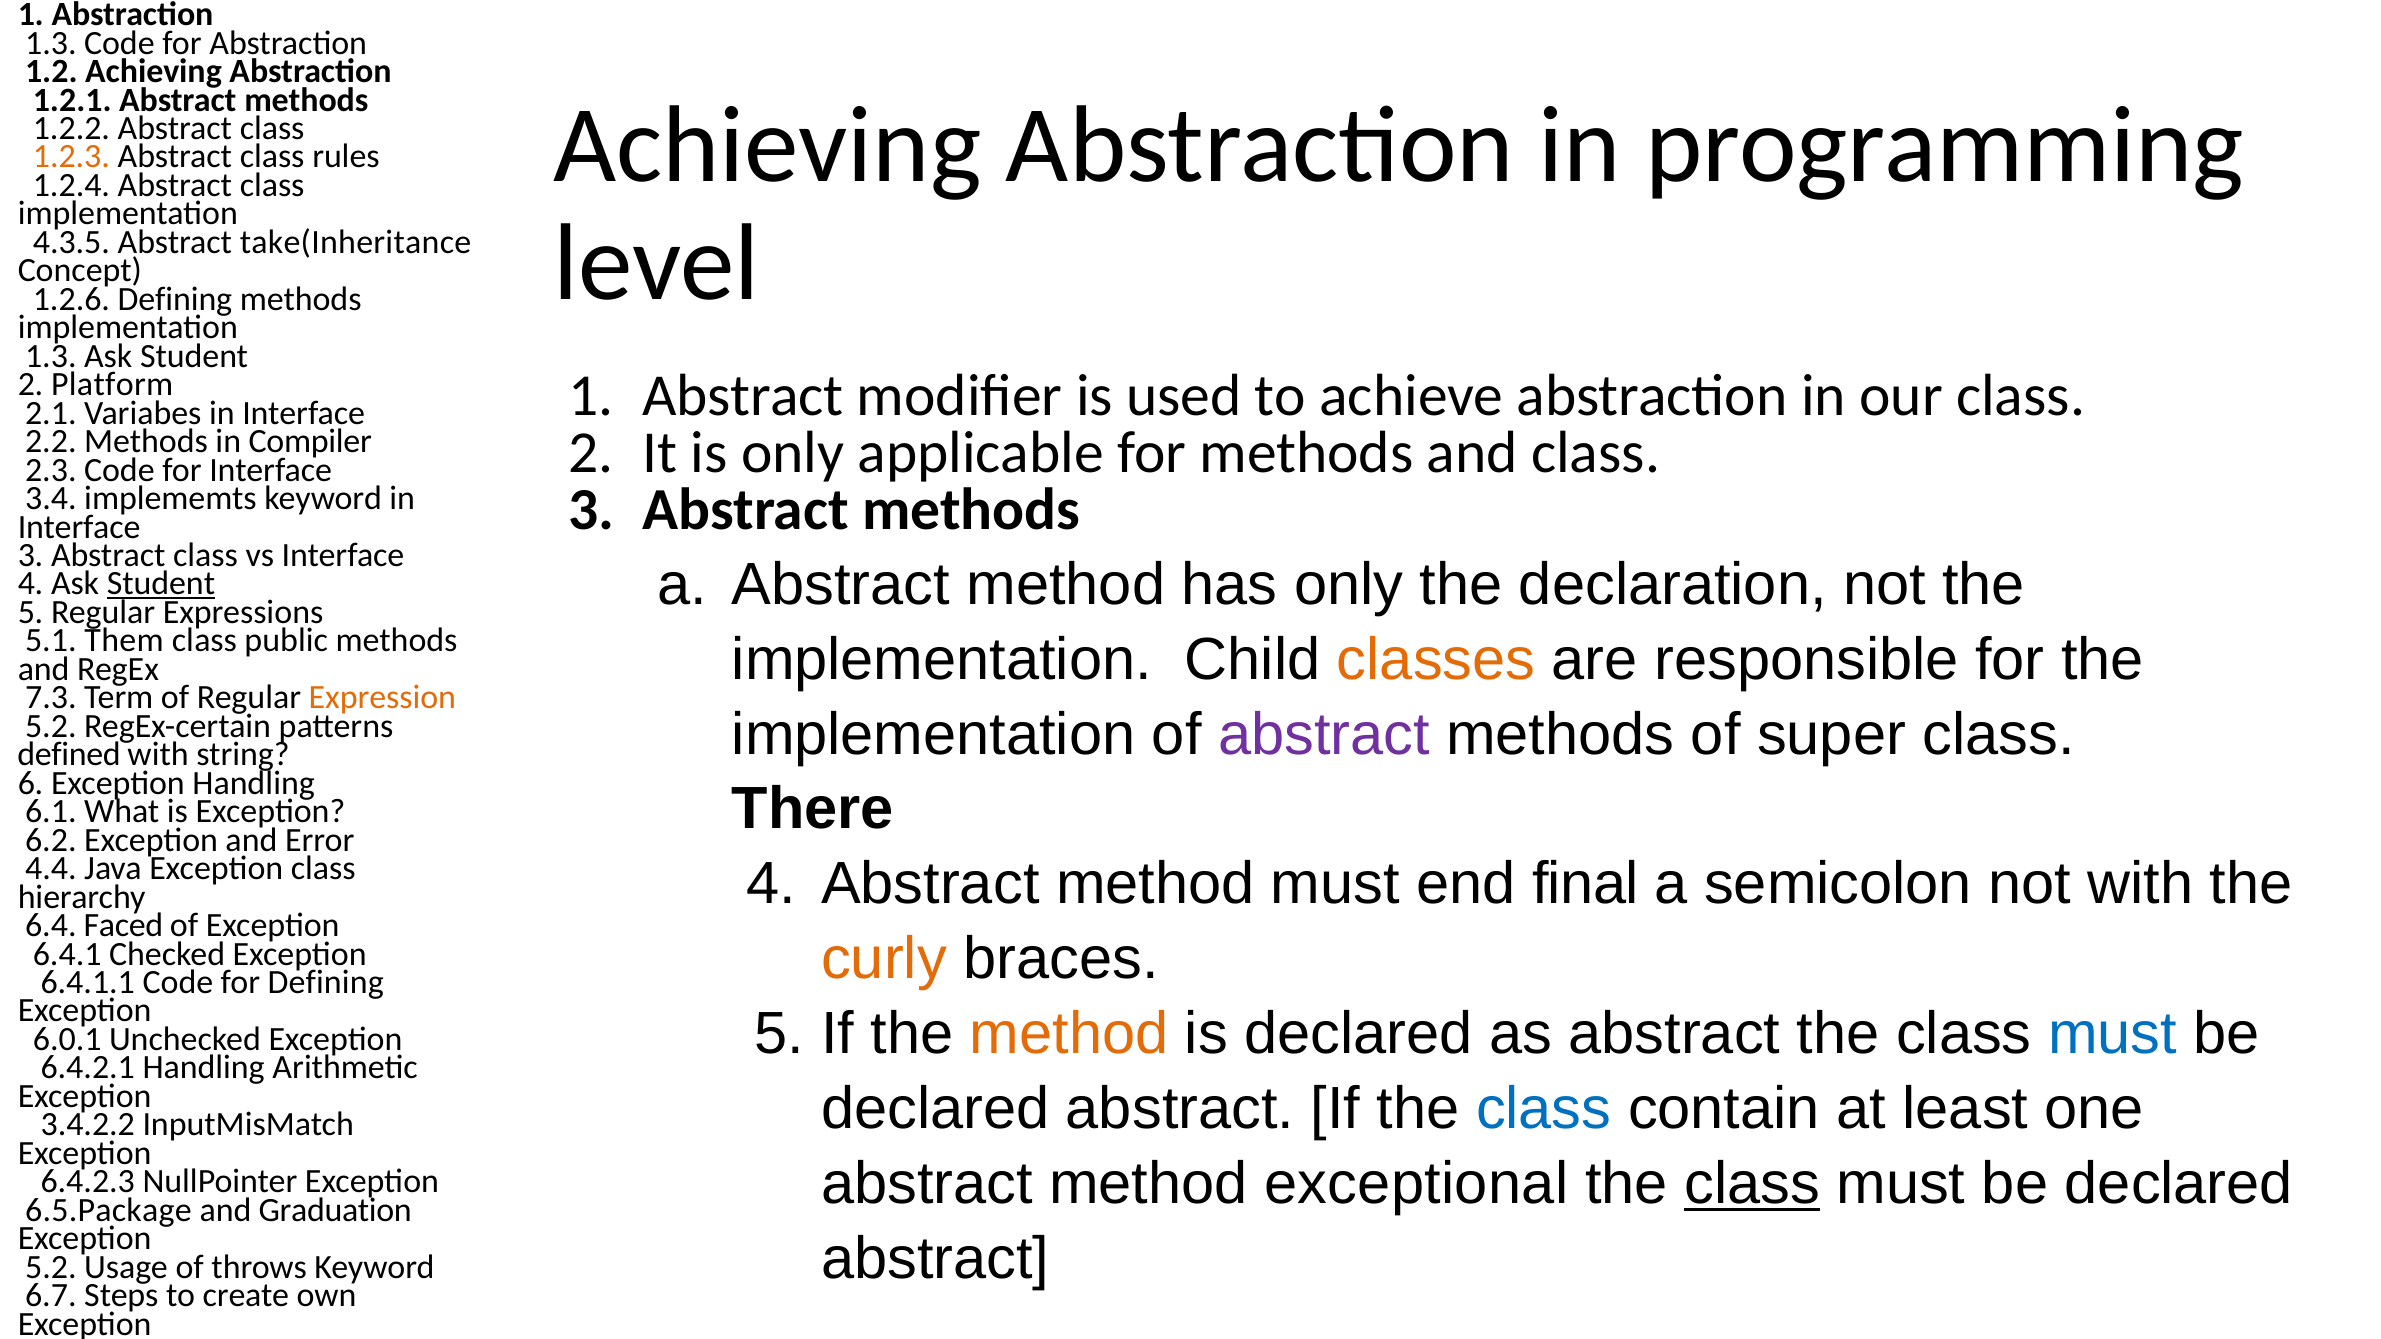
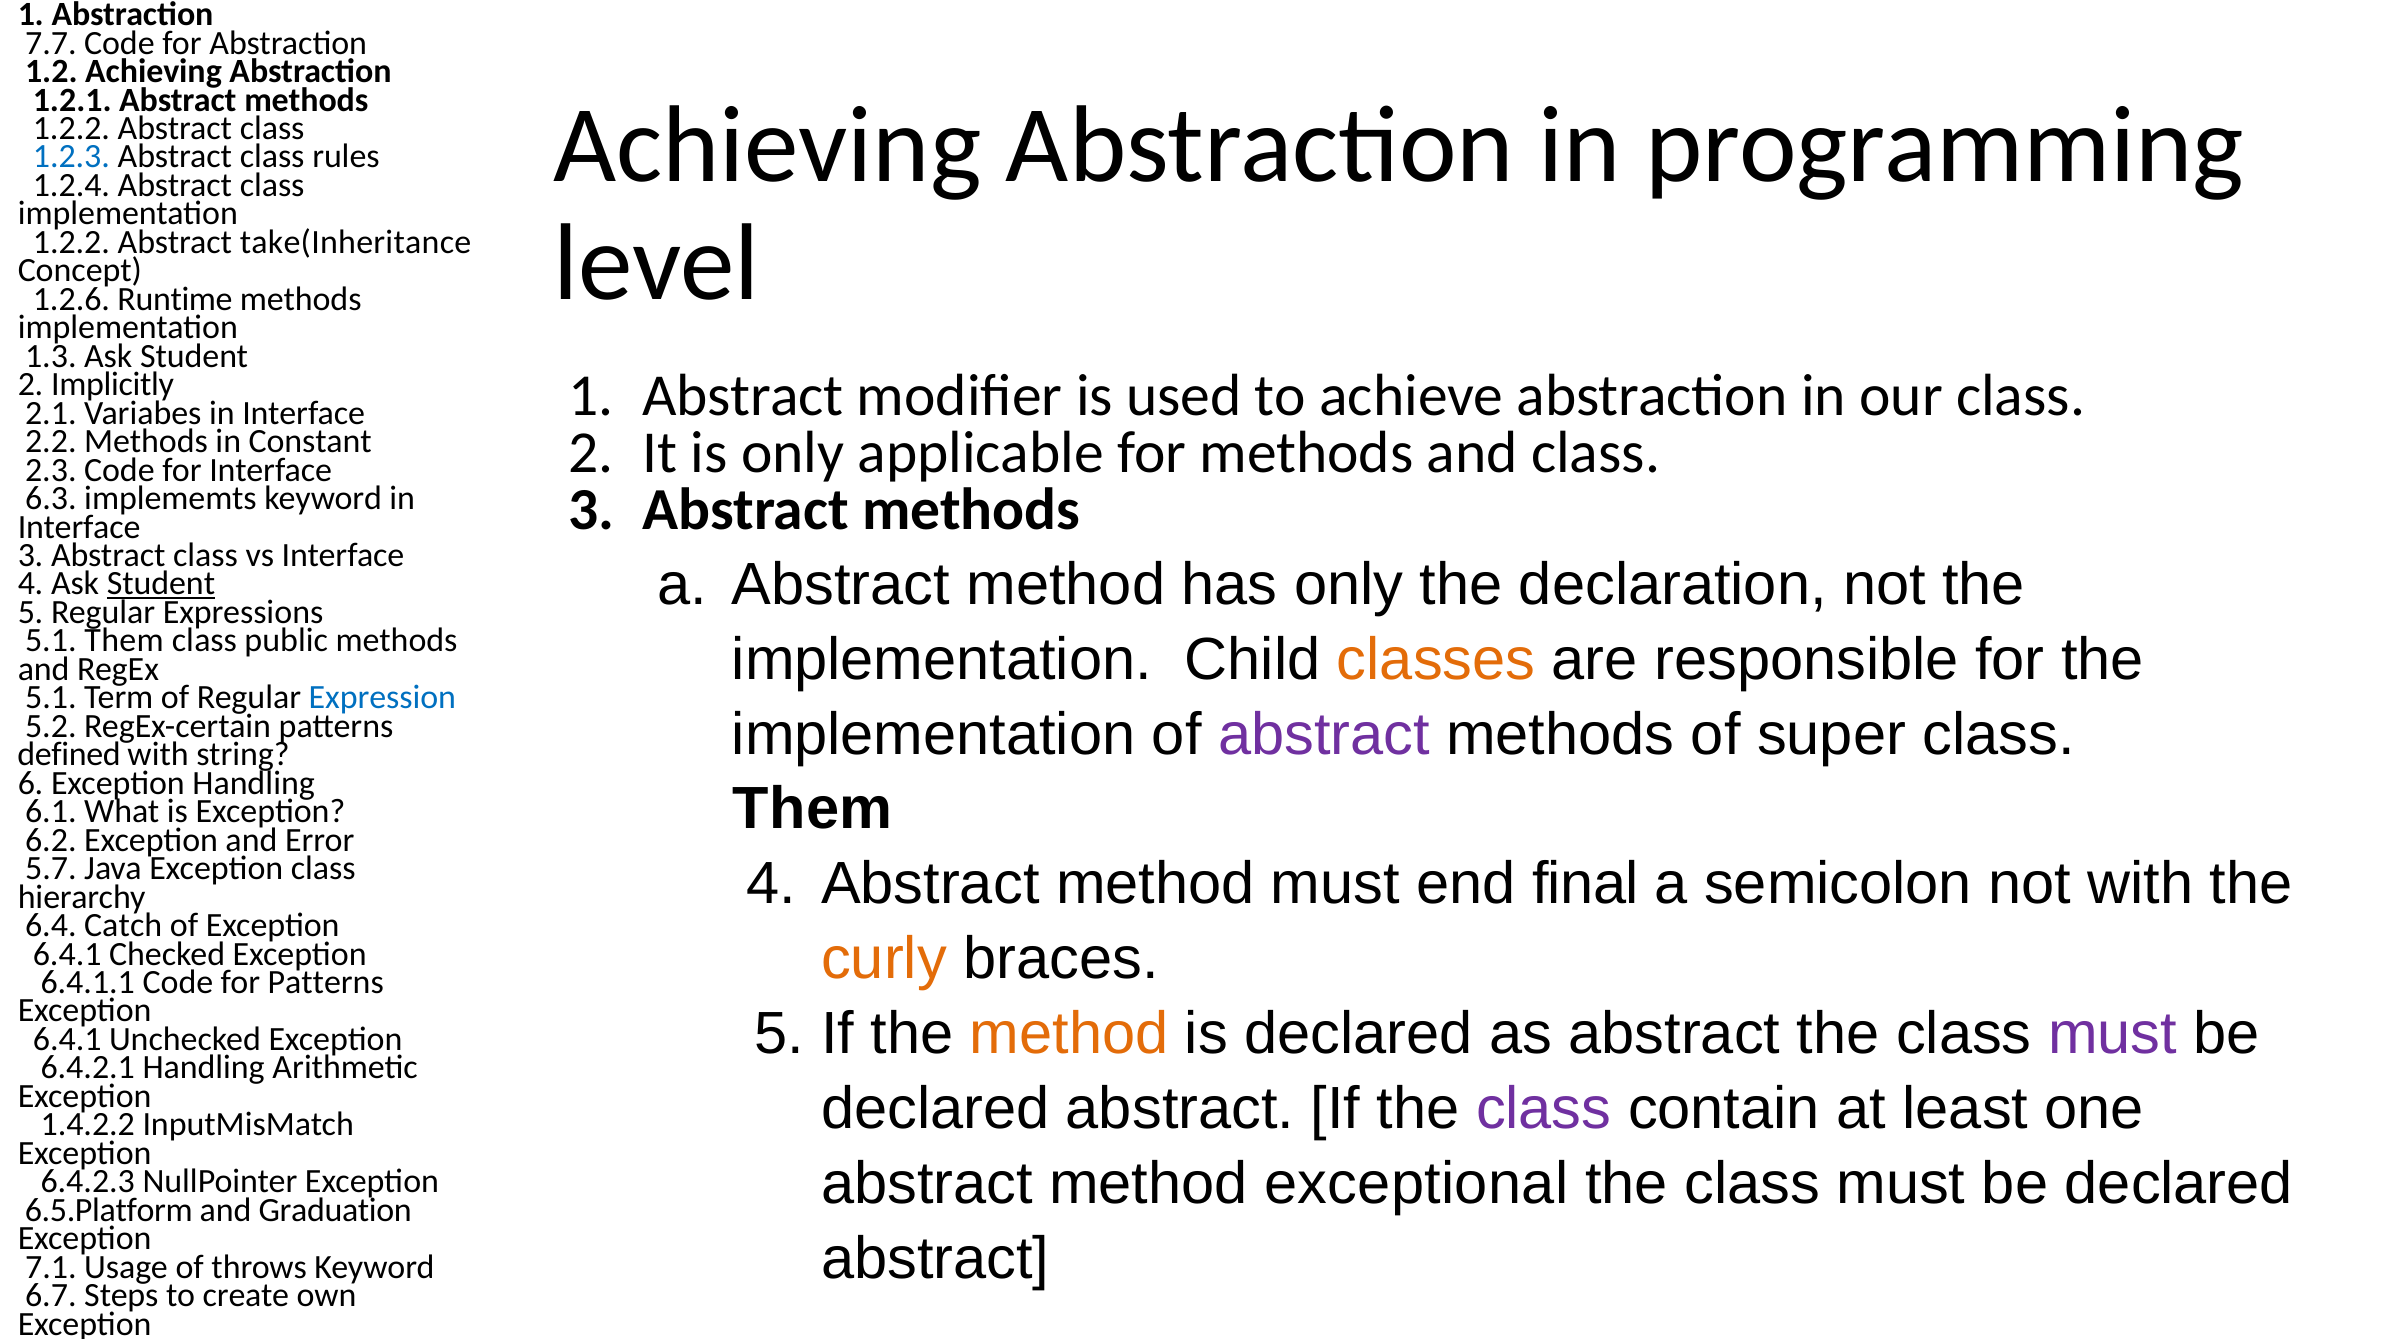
1.3 at (51, 43): 1.3 -> 7.7
1.2.3 colour: orange -> blue
4.3.5 at (71, 242): 4.3.5 -> 1.2.2
1.2.6 Defining: Defining -> Runtime
Platform: Platform -> Implicitly
Compiler: Compiler -> Constant
3.4: 3.4 -> 6.3
7.3 at (51, 698): 7.3 -> 5.1
Expression colour: orange -> blue
There at (813, 810): There -> Them
4.4: 4.4 -> 5.7
Faced: Faced -> Catch
for Defining: Defining -> Patterns
must at (2113, 1034) colour: blue -> purple
6.0.1 at (67, 1039): 6.0.1 -> 6.4.1
class at (1544, 1109) colour: blue -> purple
3.4.2.2: 3.4.2.2 -> 1.4.2.2
class at (1752, 1184) underline: present -> none
6.5.Package: 6.5.Package -> 6.5.Platform
5.2 at (51, 1267): 5.2 -> 7.1
